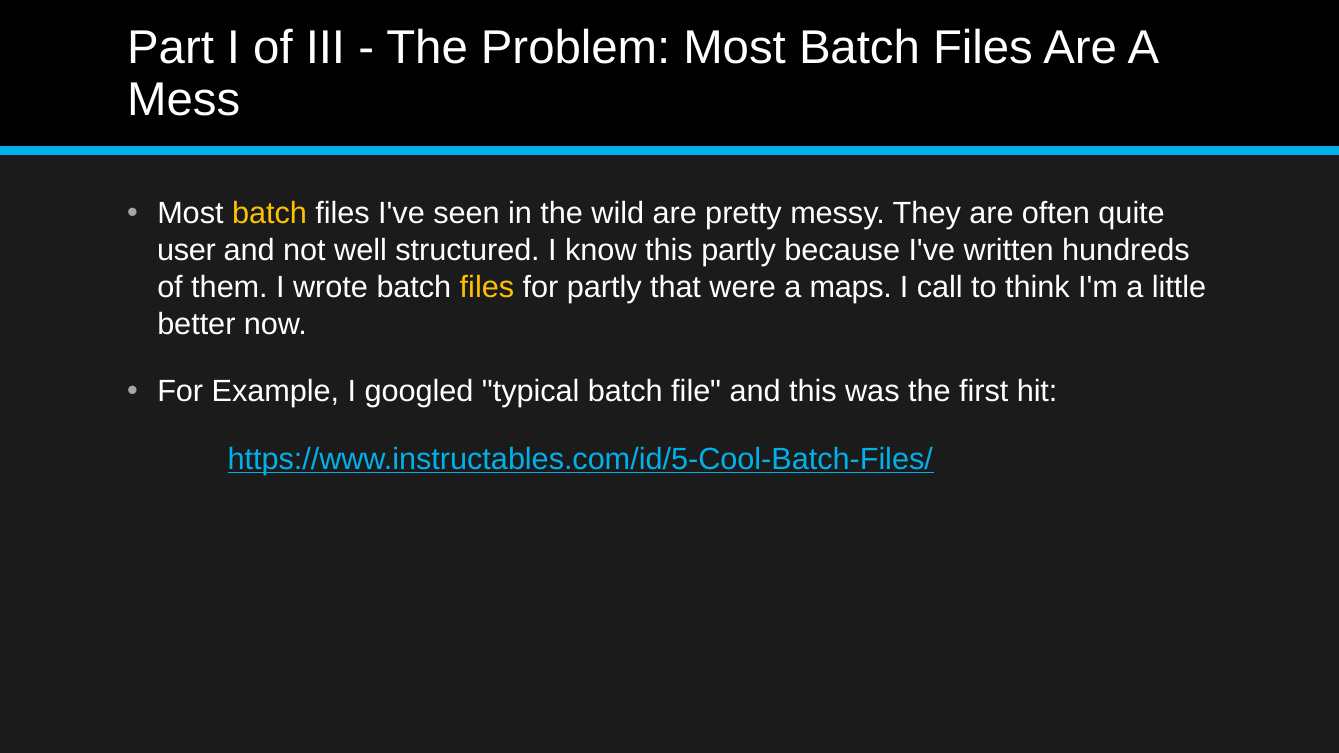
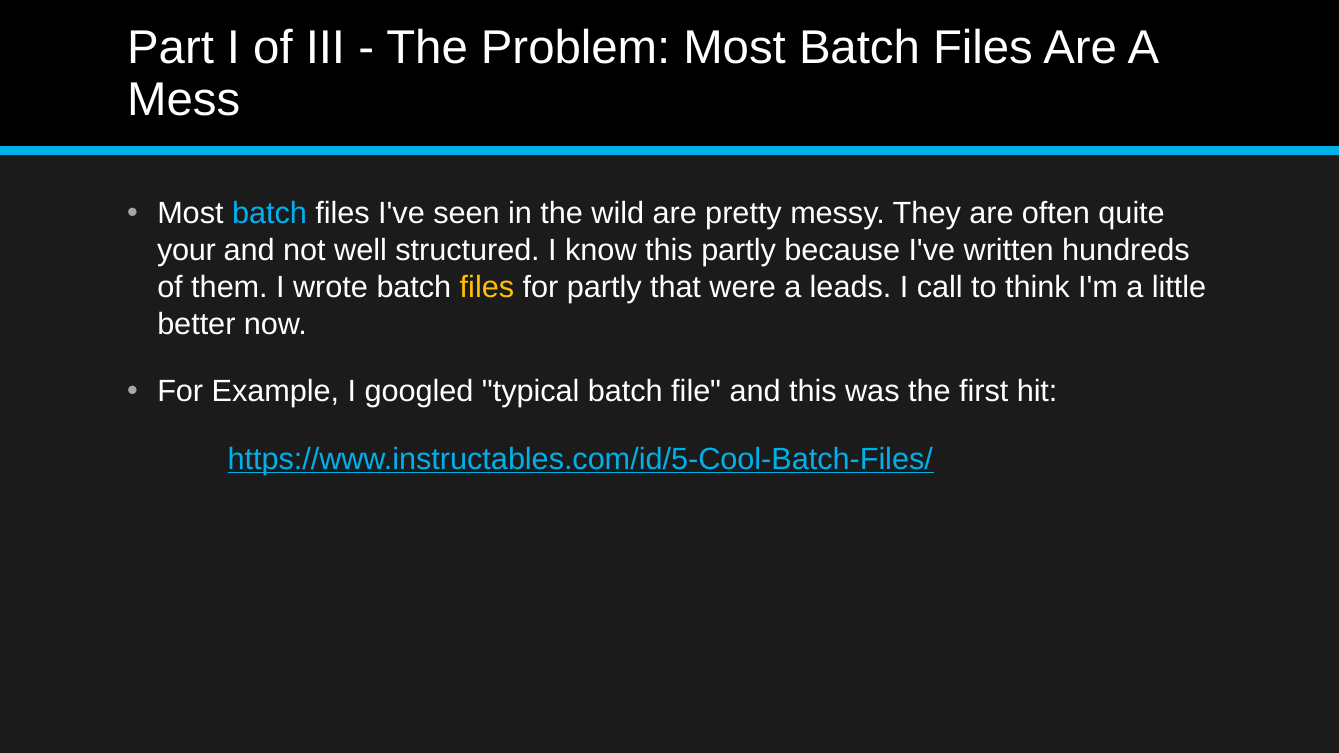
batch at (269, 214) colour: yellow -> light blue
user: user -> your
maps: maps -> leads
